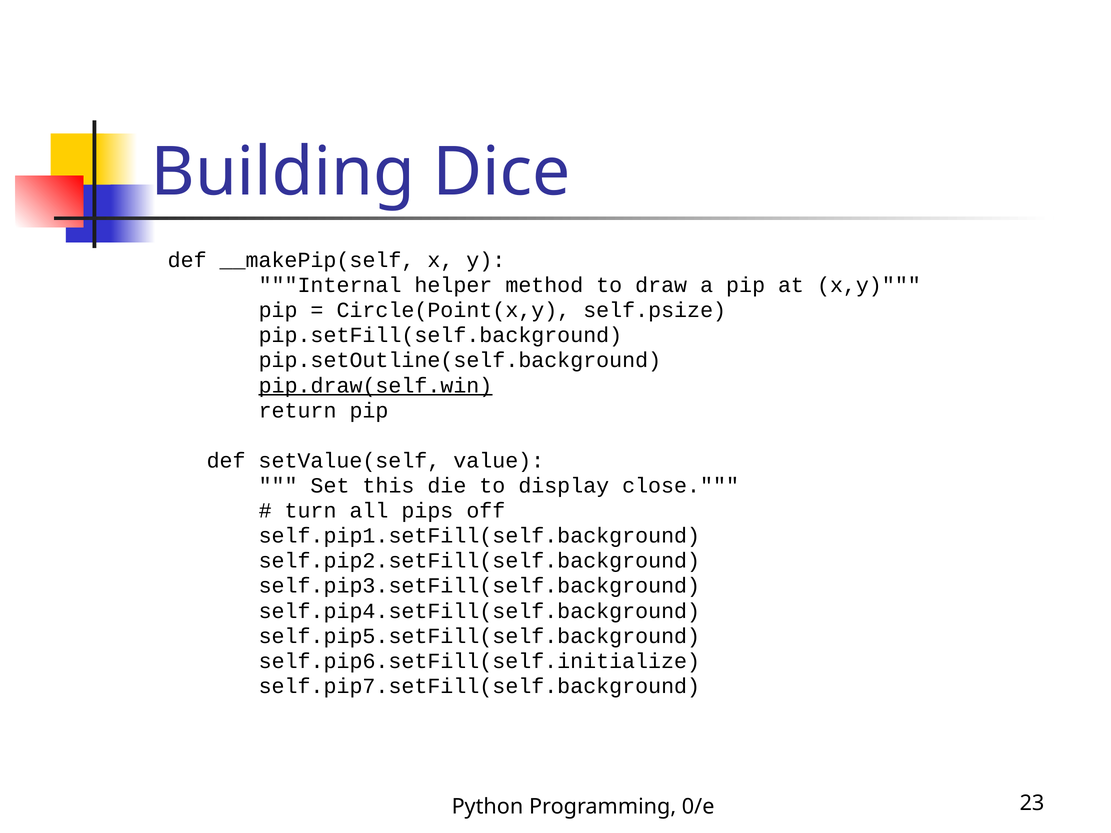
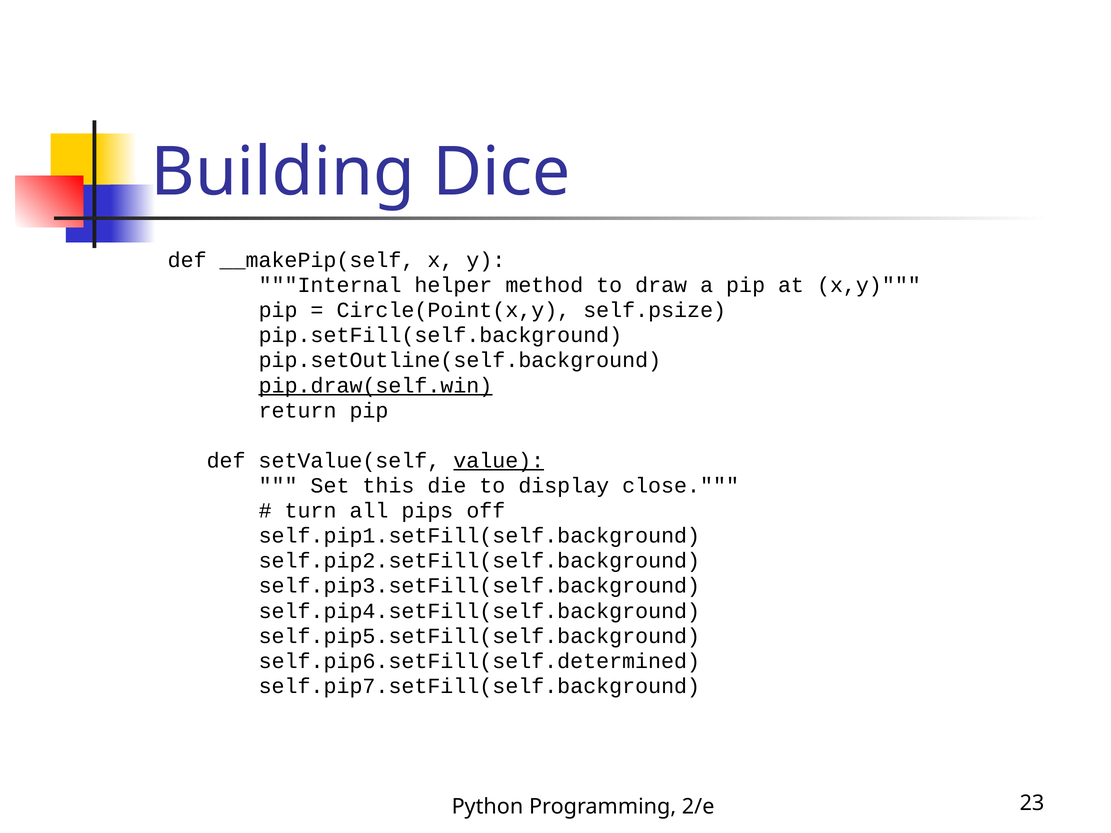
value underline: none -> present
self.pip6.setFill(self.initialize: self.pip6.setFill(self.initialize -> self.pip6.setFill(self.determined
0/e: 0/e -> 2/e
